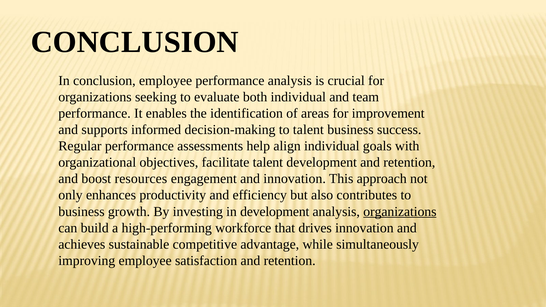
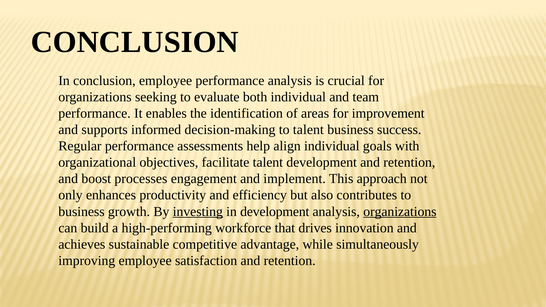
resources: resources -> processes
and innovation: innovation -> implement
investing underline: none -> present
